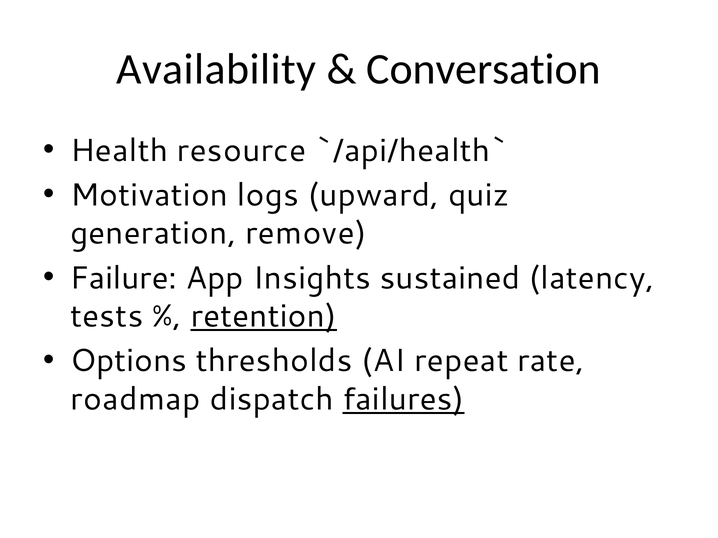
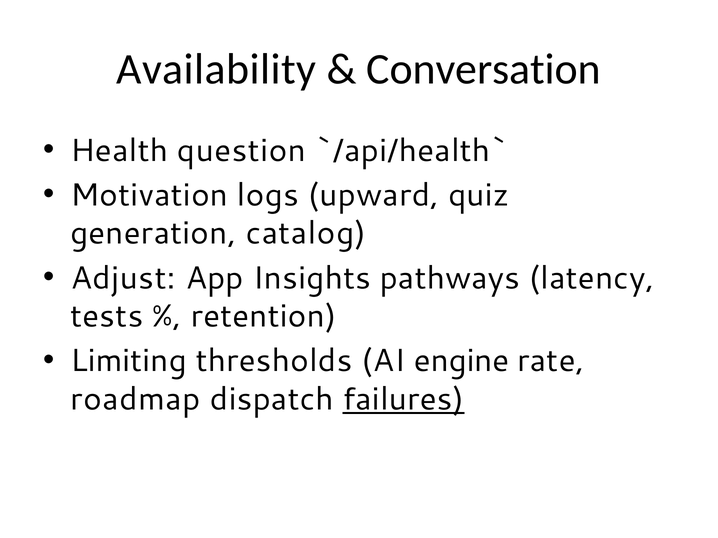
resource: resource -> question
remove: remove -> catalog
Failure: Failure -> Adjust
sustained: sustained -> pathways
retention underline: present -> none
Options: Options -> Limiting
repeat: repeat -> engine
